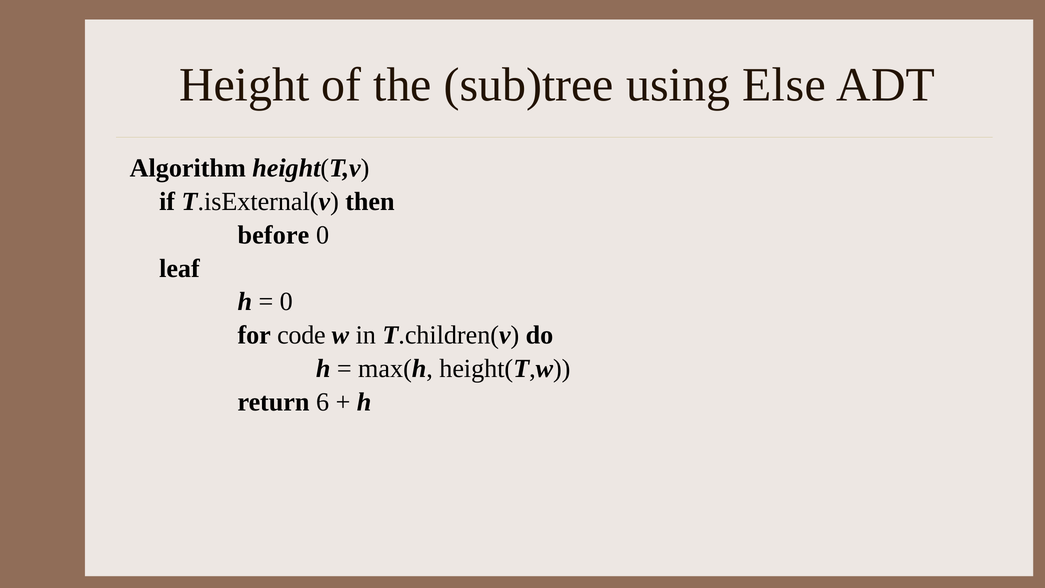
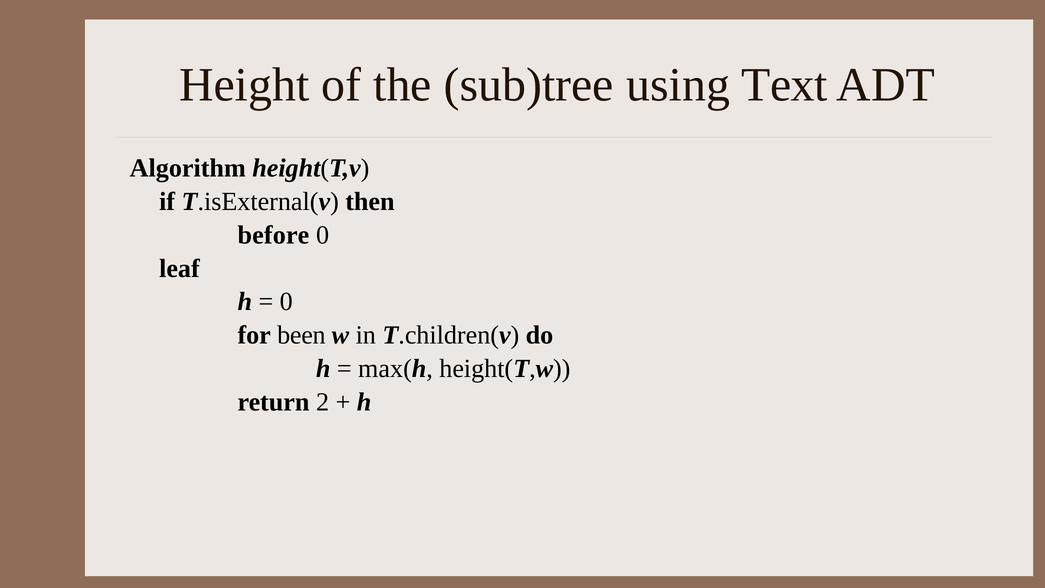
Else: Else -> Text
code: code -> been
6: 6 -> 2
